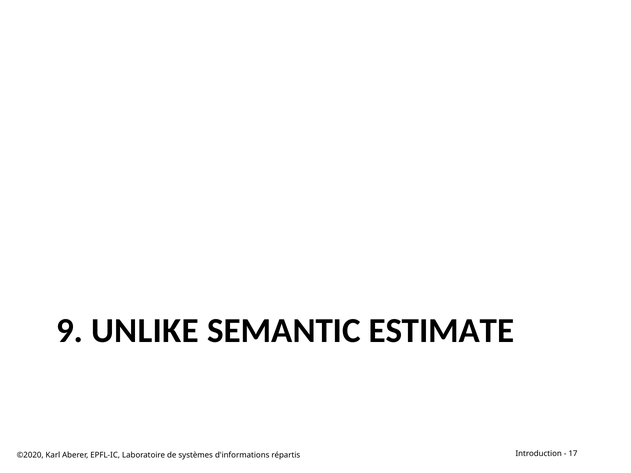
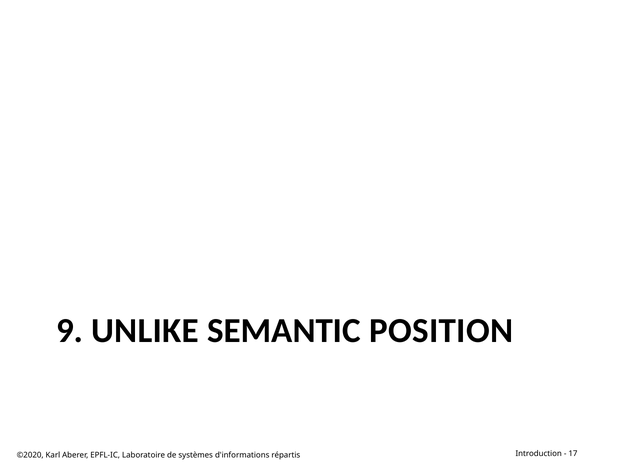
ESTIMATE: ESTIMATE -> POSITION
